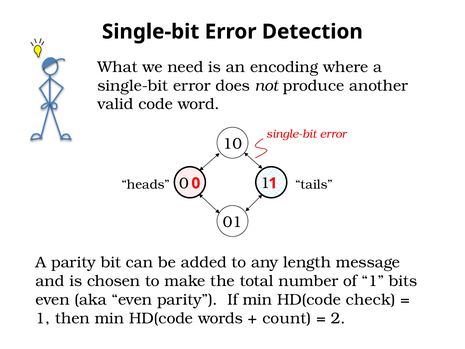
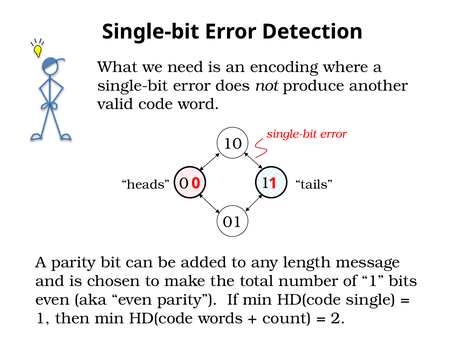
check: check -> single
